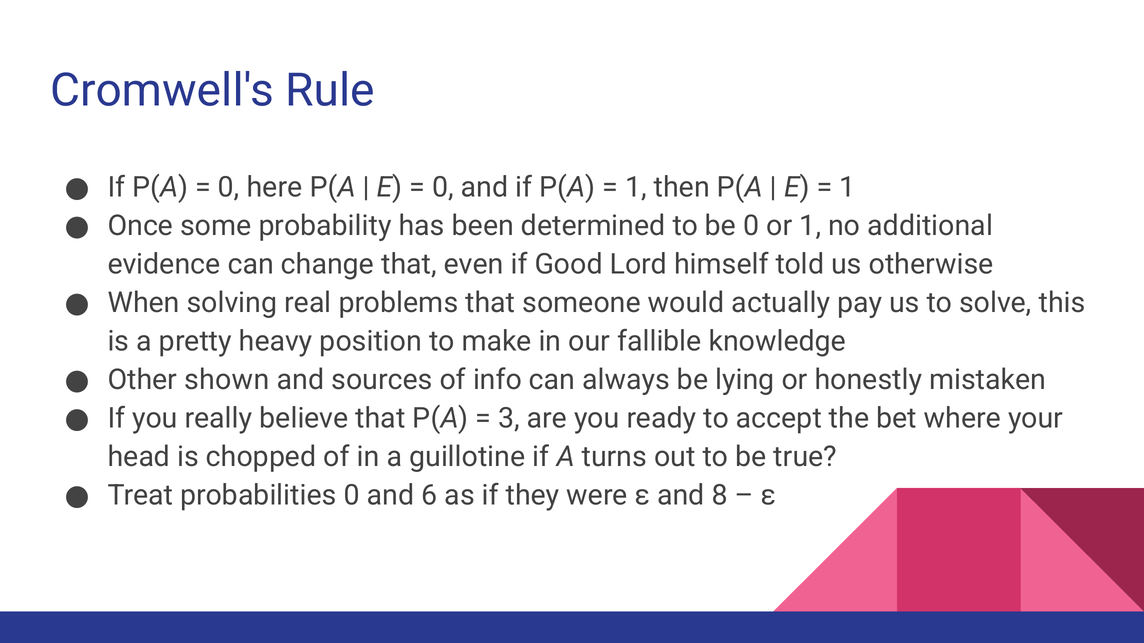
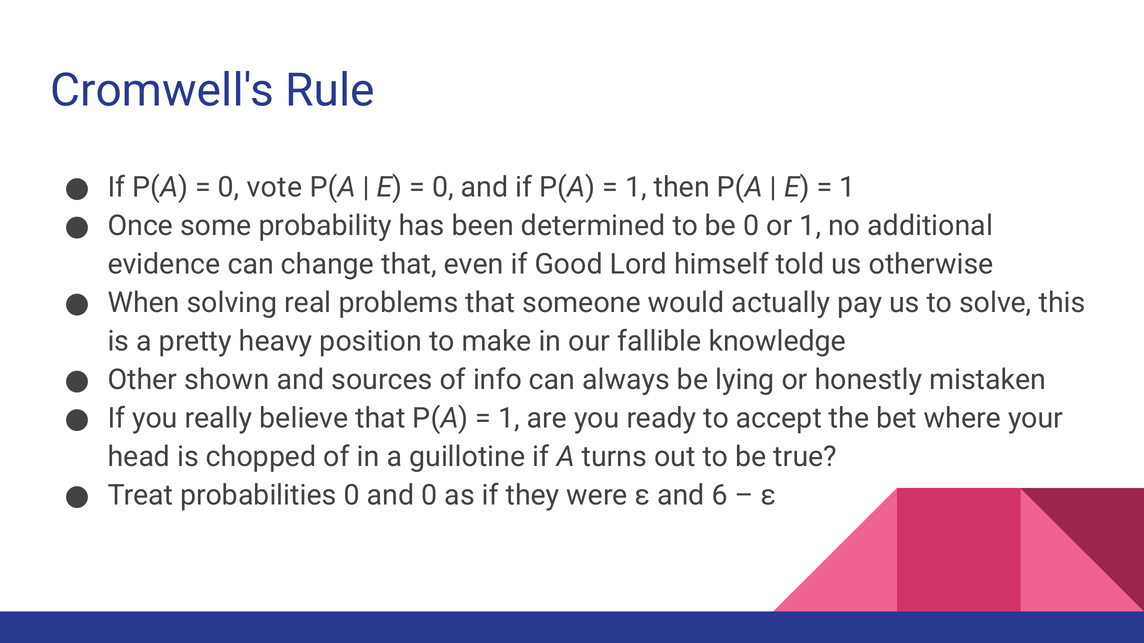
here: here -> vote
3 at (509, 419): 3 -> 1
and 6: 6 -> 0
8: 8 -> 6
